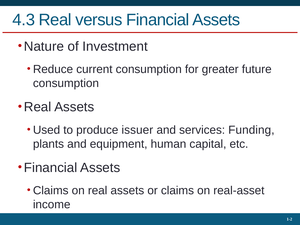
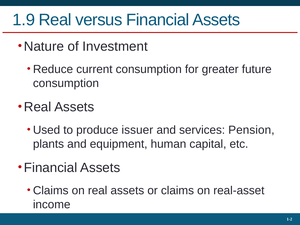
4.3: 4.3 -> 1.9
Funding: Funding -> Pension
